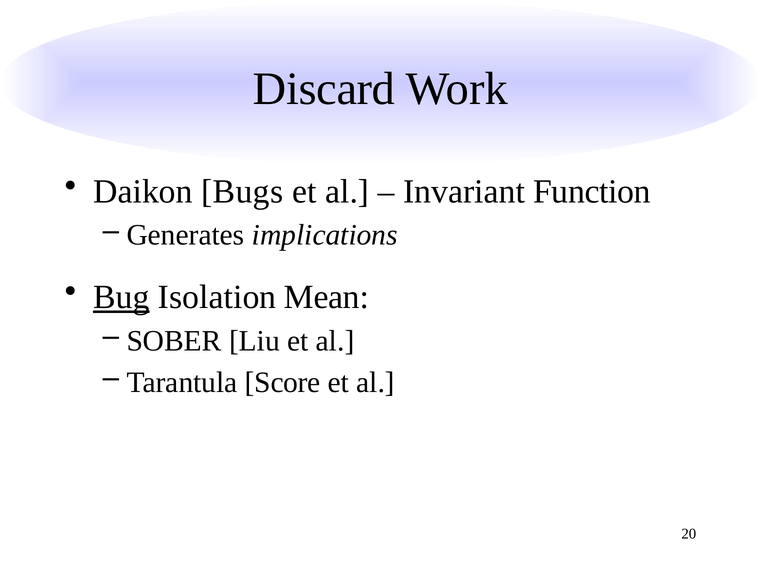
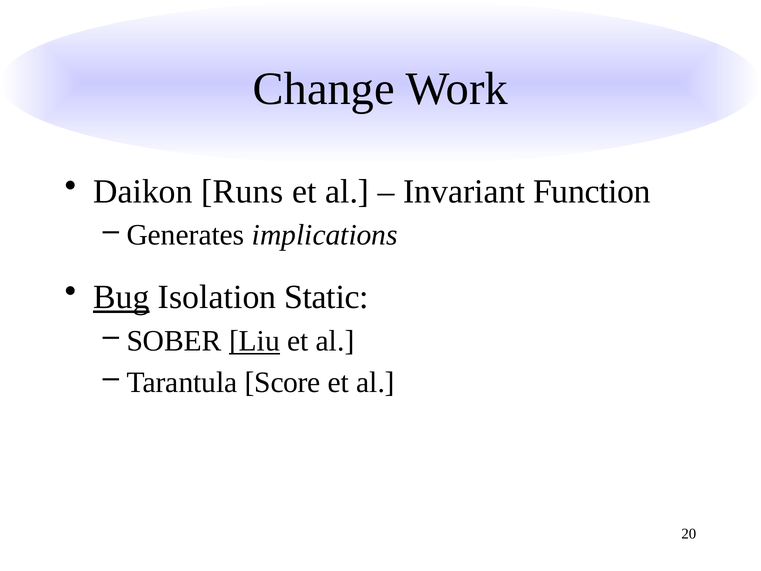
Discard: Discard -> Change
Bugs: Bugs -> Runs
Mean: Mean -> Static
Liu underline: none -> present
